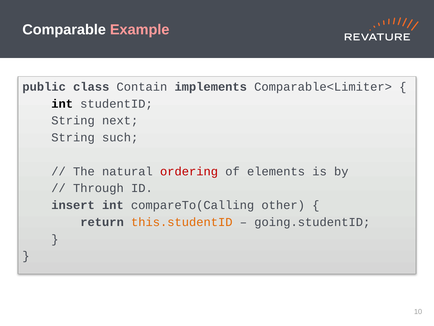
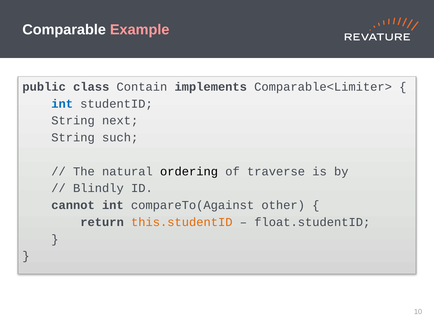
int at (62, 104) colour: black -> blue
ordering colour: red -> black
elements: elements -> traverse
Through: Through -> Blindly
insert: insert -> cannot
compareTo(Calling: compareTo(Calling -> compareTo(Against
going.studentID: going.studentID -> float.studentID
